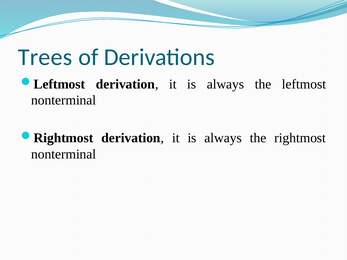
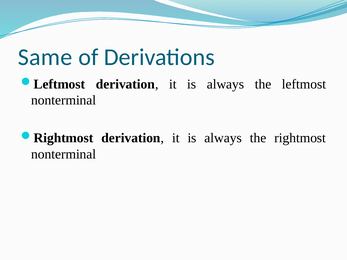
Trees: Trees -> Same
